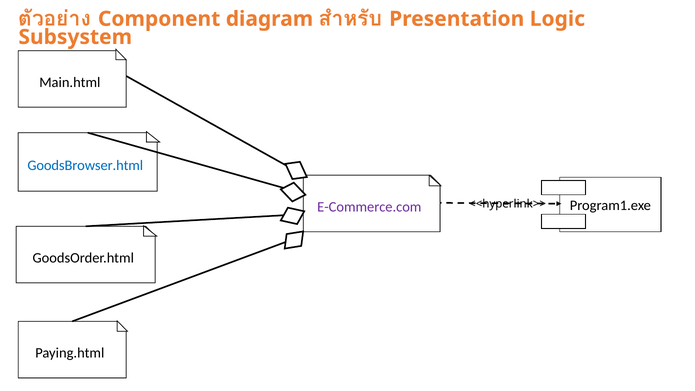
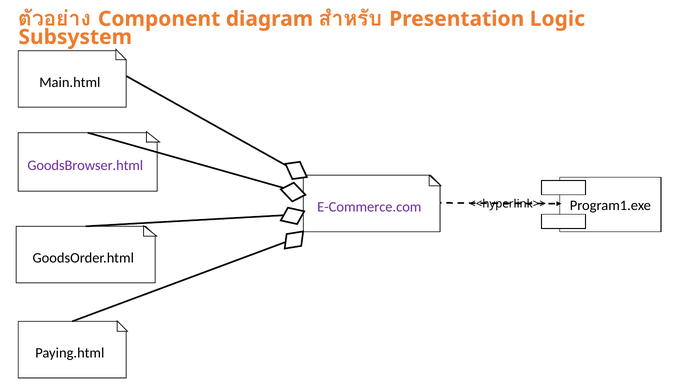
GoodsBrowser.html colour: blue -> purple
